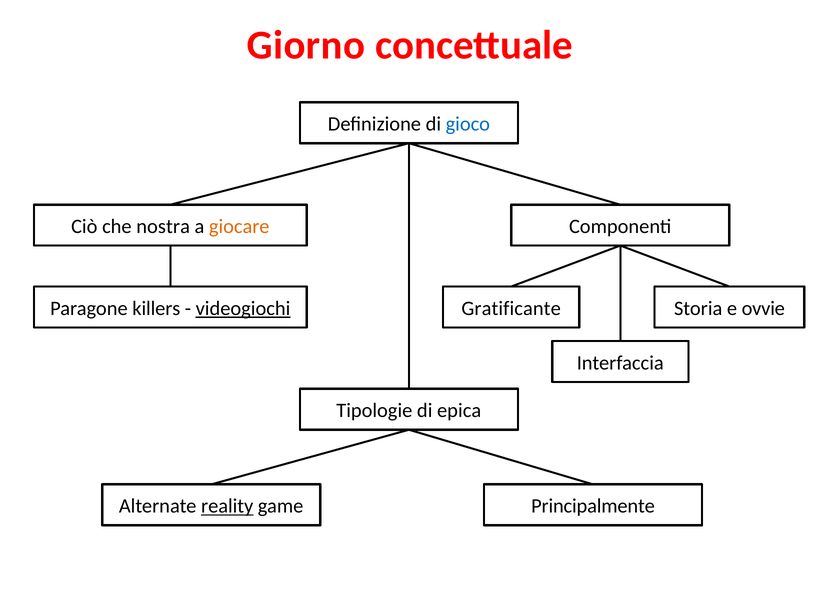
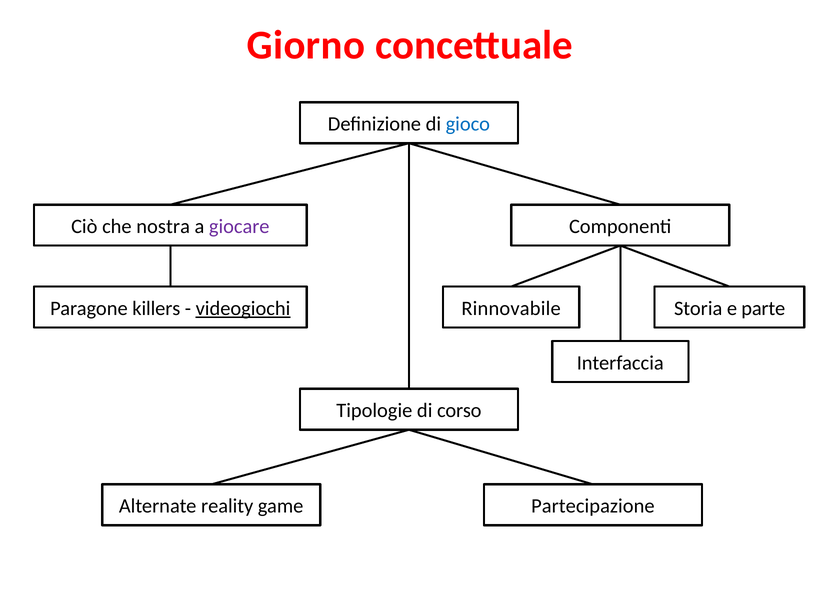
giocare colour: orange -> purple
Gratificante: Gratificante -> Rinnovabile
ovvie: ovvie -> parte
epica: epica -> corso
reality underline: present -> none
Principalmente: Principalmente -> Partecipazione
